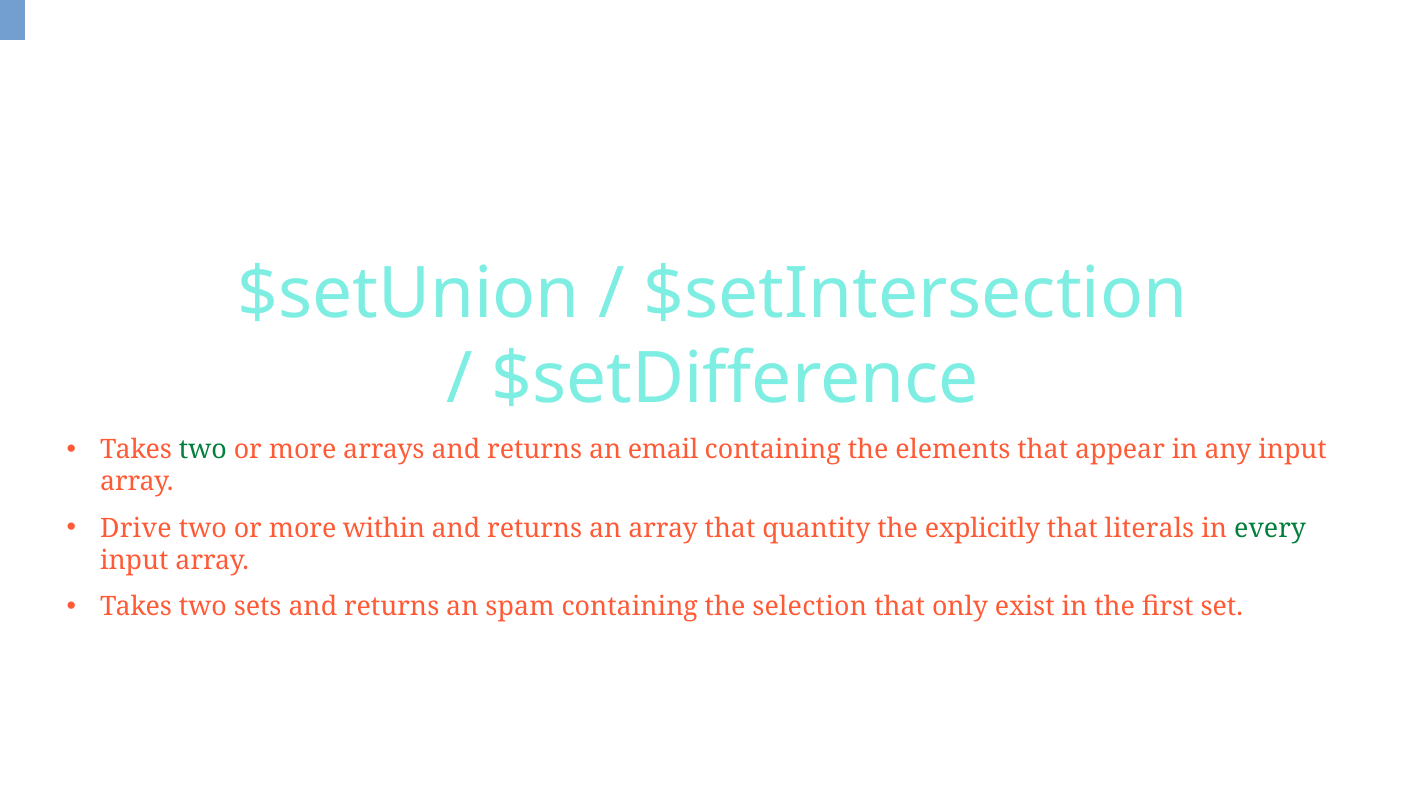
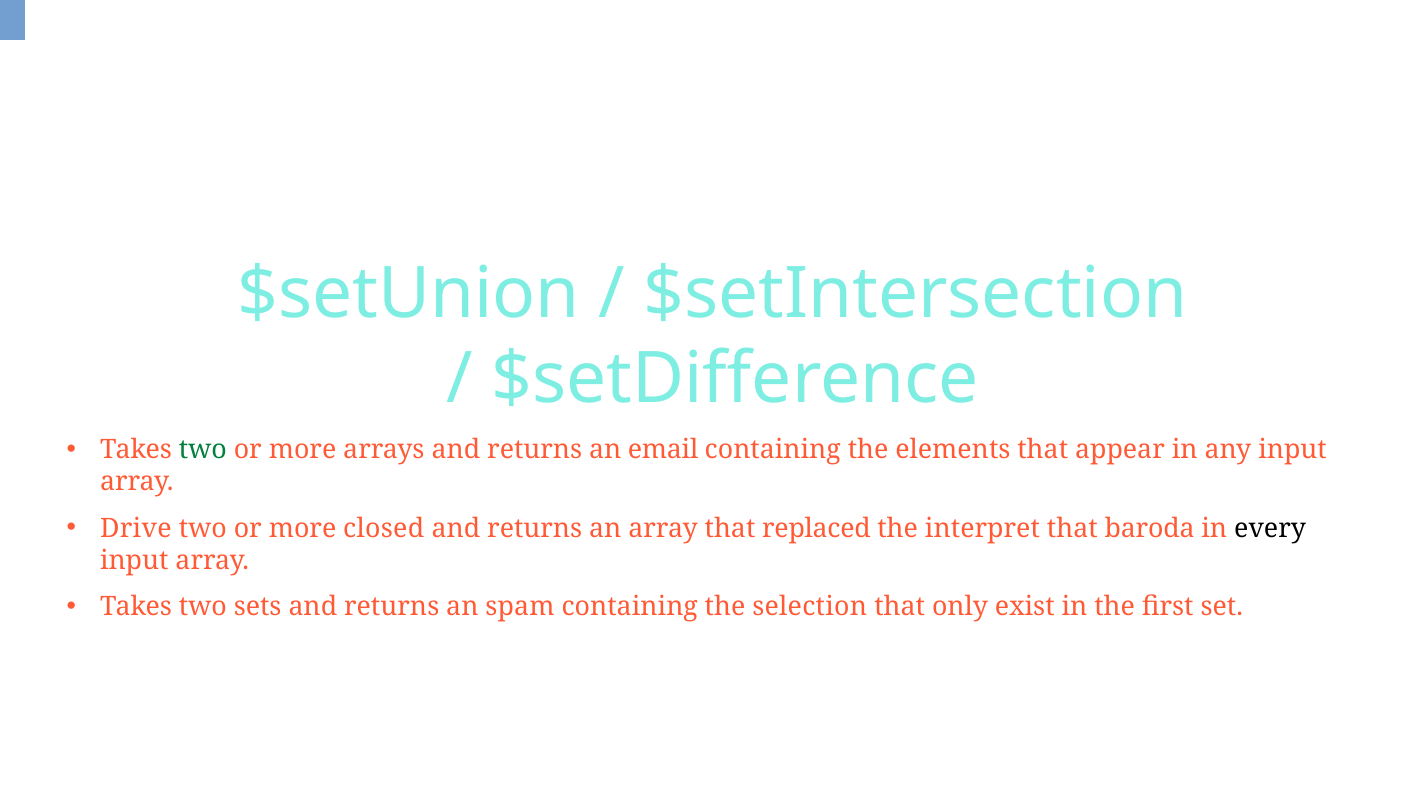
within: within -> closed
quantity: quantity -> replaced
explicitly: explicitly -> interpret
literals: literals -> baroda
every colour: green -> black
